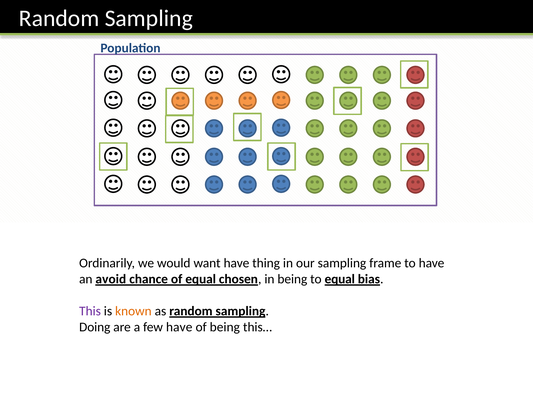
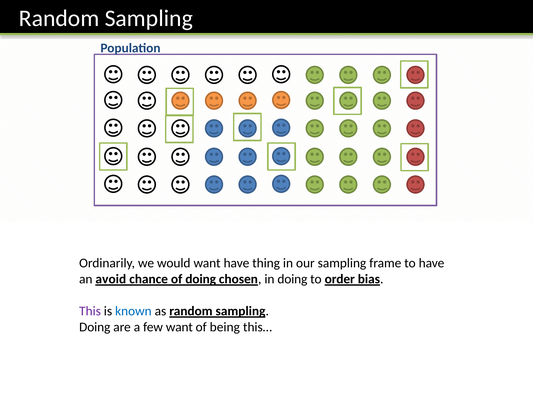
of equal: equal -> doing
in being: being -> doing
to equal: equal -> order
known colour: orange -> blue
few have: have -> want
